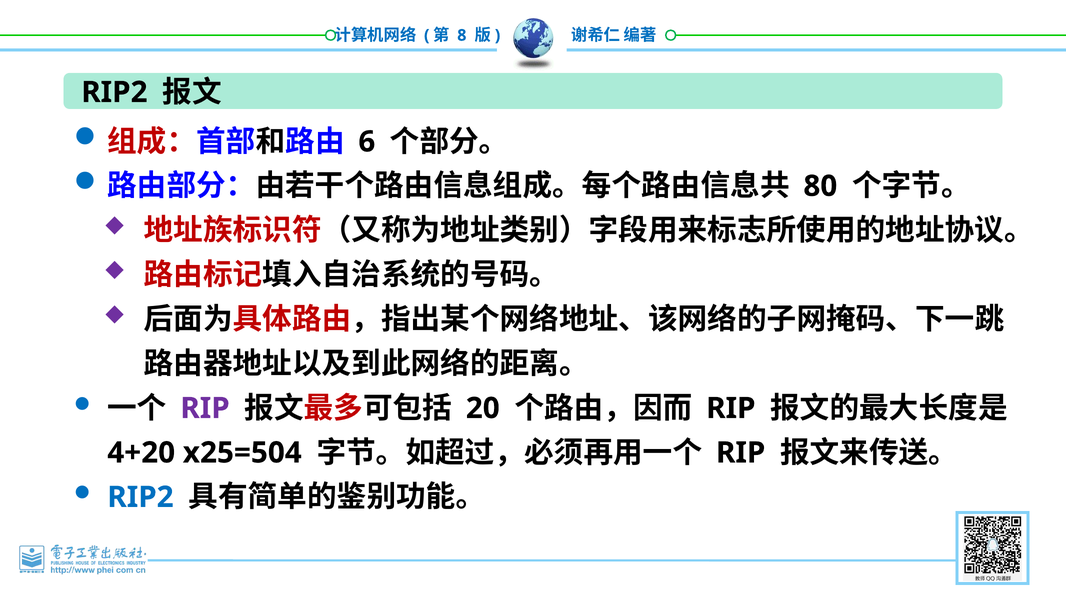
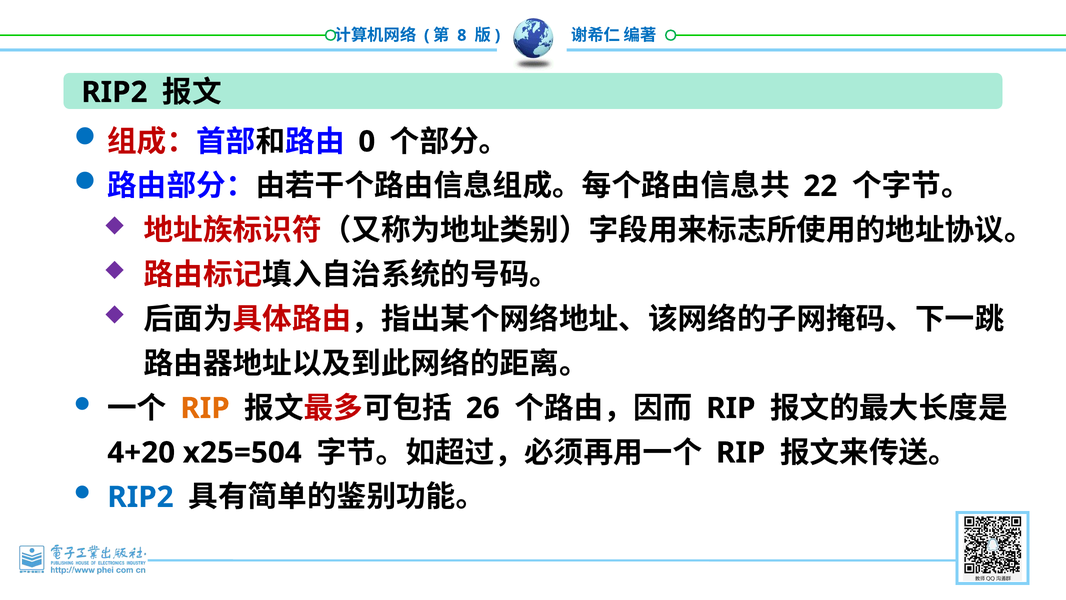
6: 6 -> 0
80: 80 -> 22
RIP at (205, 408) colour: purple -> orange
20: 20 -> 26
